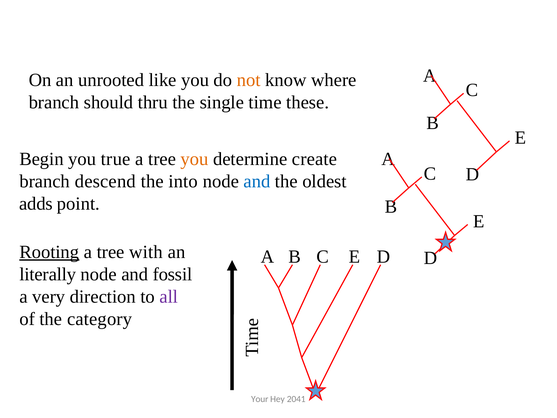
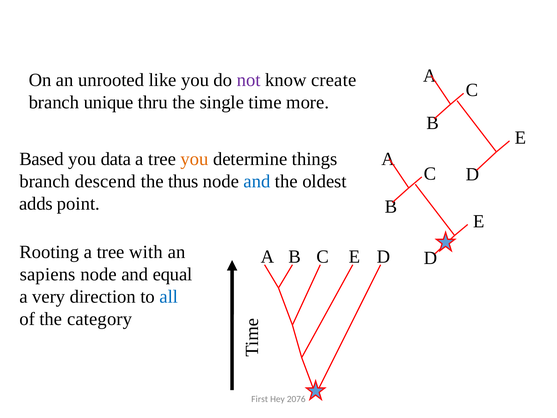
not colour: orange -> purple
where: where -> create
should: should -> unique
these: these -> more
Begin: Begin -> Based
true: true -> data
create: create -> things
into: into -> thus
Rooting underline: present -> none
literally: literally -> sapiens
fossil: fossil -> equal
all colour: purple -> blue
Your: Your -> First
2041: 2041 -> 2076
